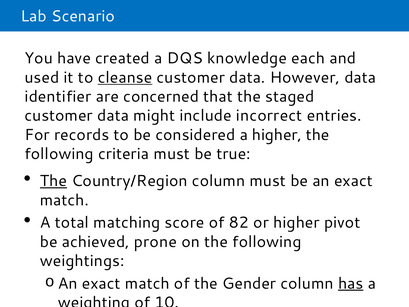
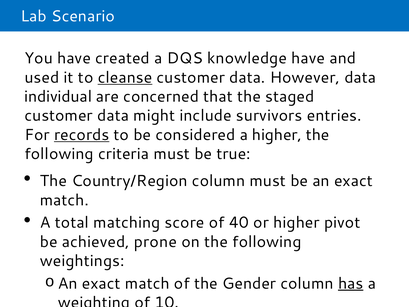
knowledge each: each -> have
identifier: identifier -> individual
incorrect: incorrect -> survivors
records underline: none -> present
The at (53, 181) underline: present -> none
82: 82 -> 40
